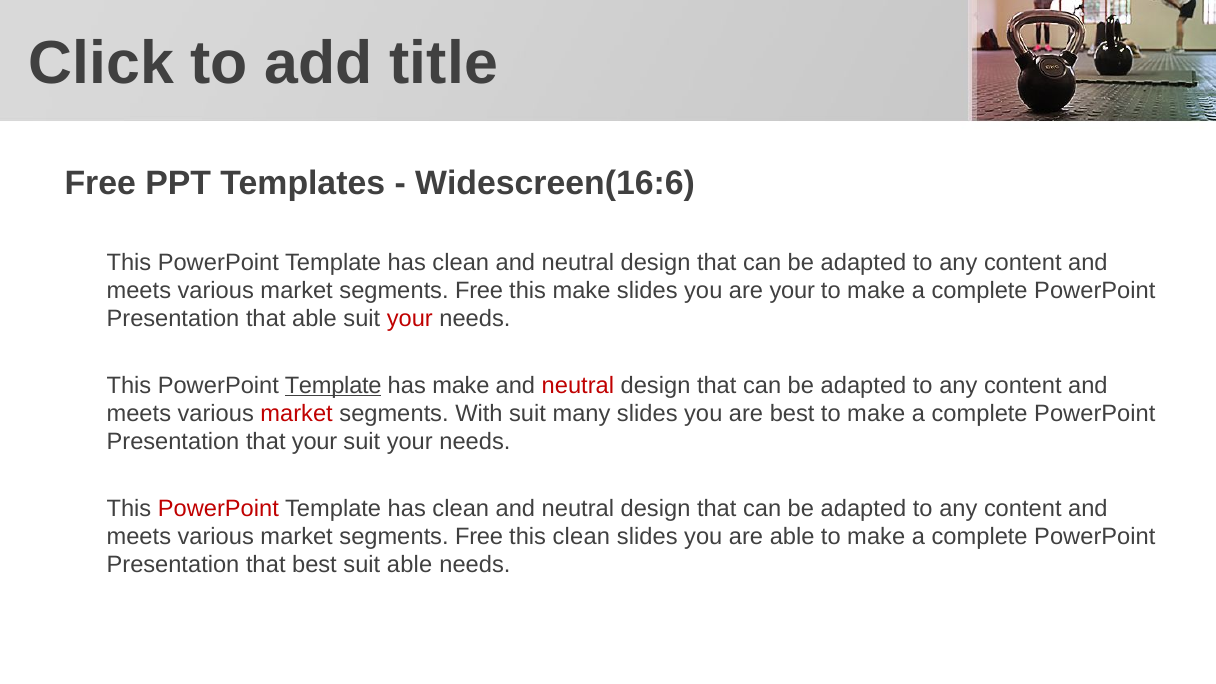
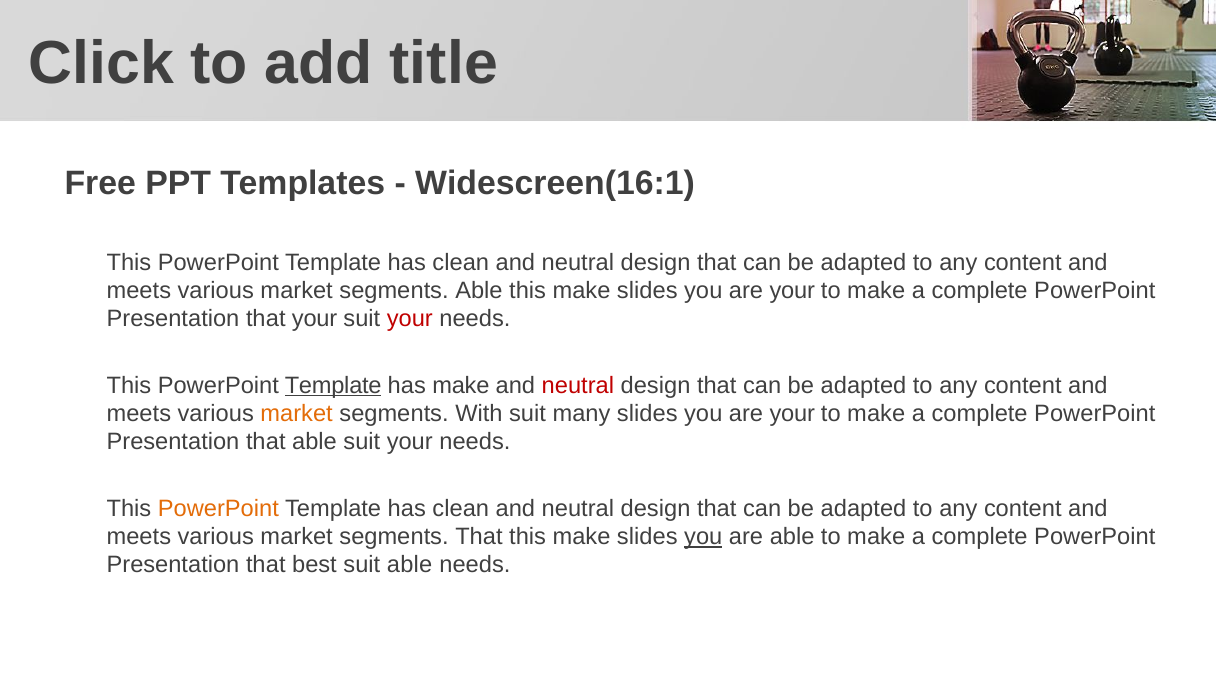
Widescreen(16:6: Widescreen(16:6 -> Widescreen(16:1
Free at (479, 291): Free -> Able
that able: able -> your
market at (297, 414) colour: red -> orange
best at (792, 414): best -> your
that your: your -> able
PowerPoint at (218, 508) colour: red -> orange
Free at (479, 537): Free -> That
clean at (581, 537): clean -> make
you at (703, 537) underline: none -> present
